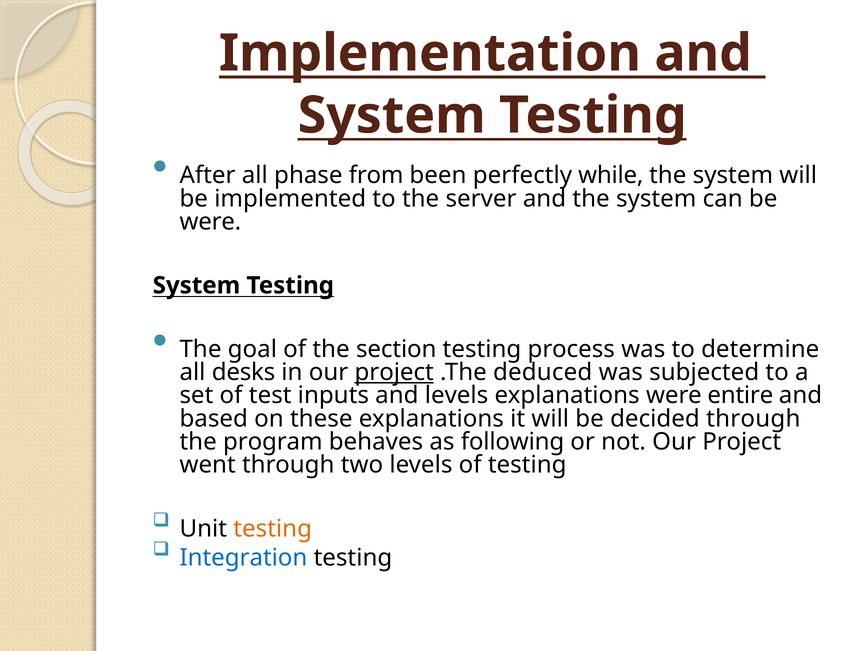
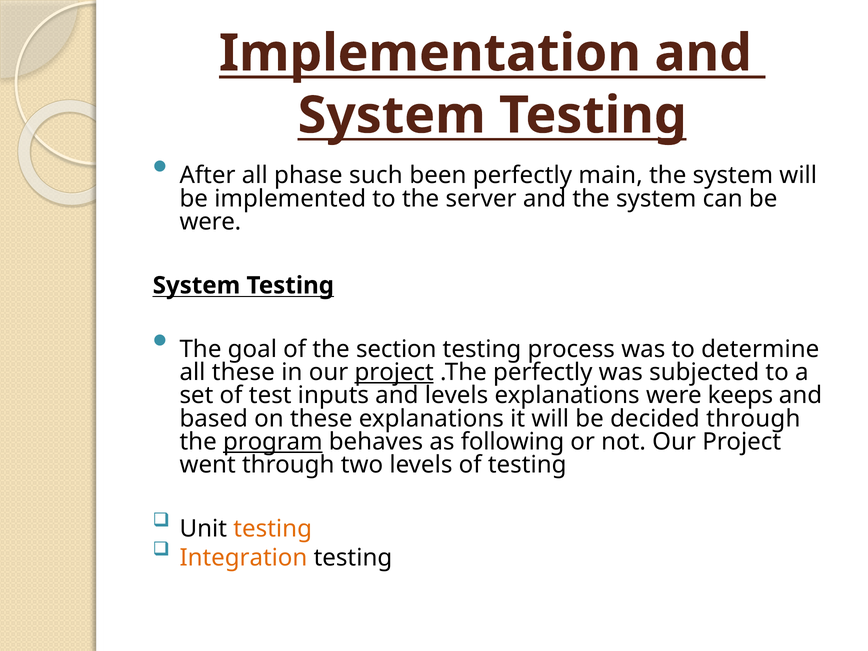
from: from -> such
while: while -> main
all desks: desks -> these
.The deduced: deduced -> perfectly
entire: entire -> keeps
program underline: none -> present
Integration colour: blue -> orange
